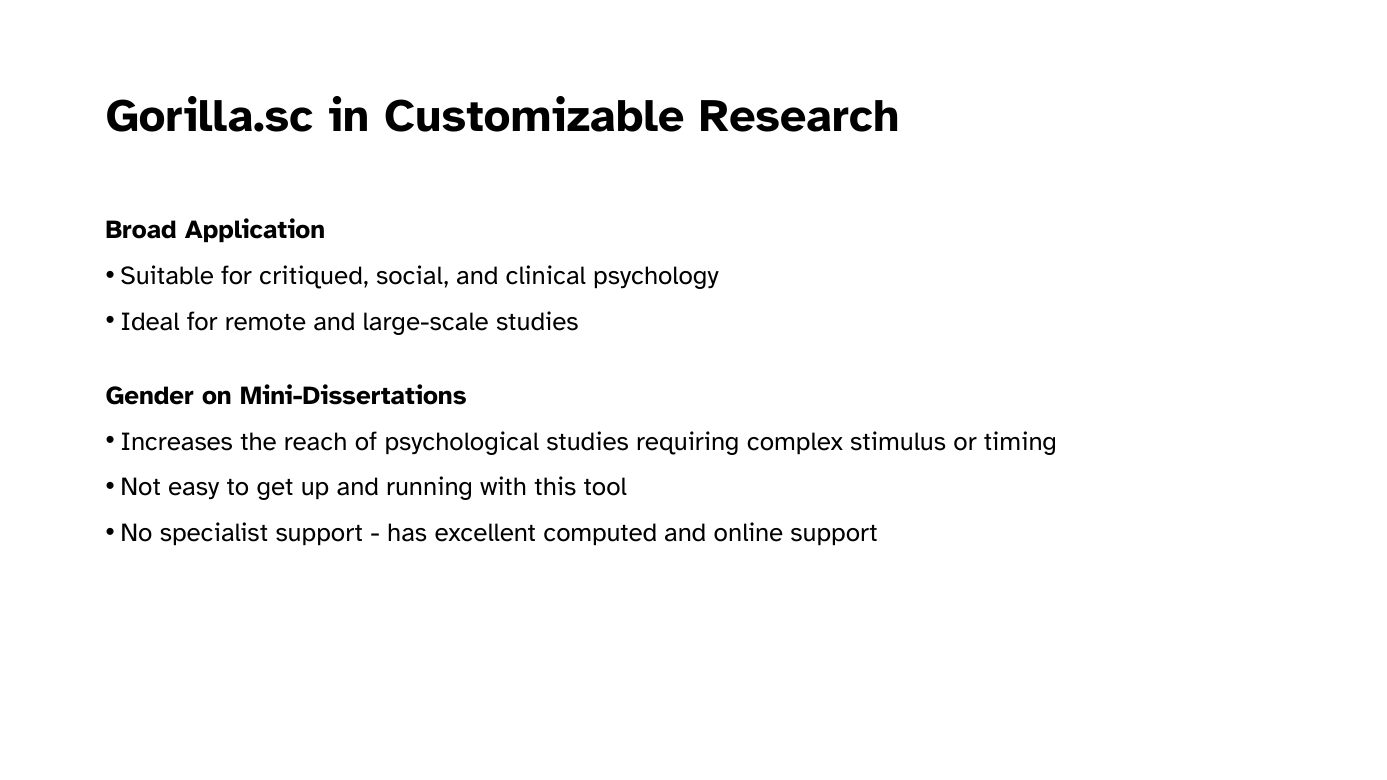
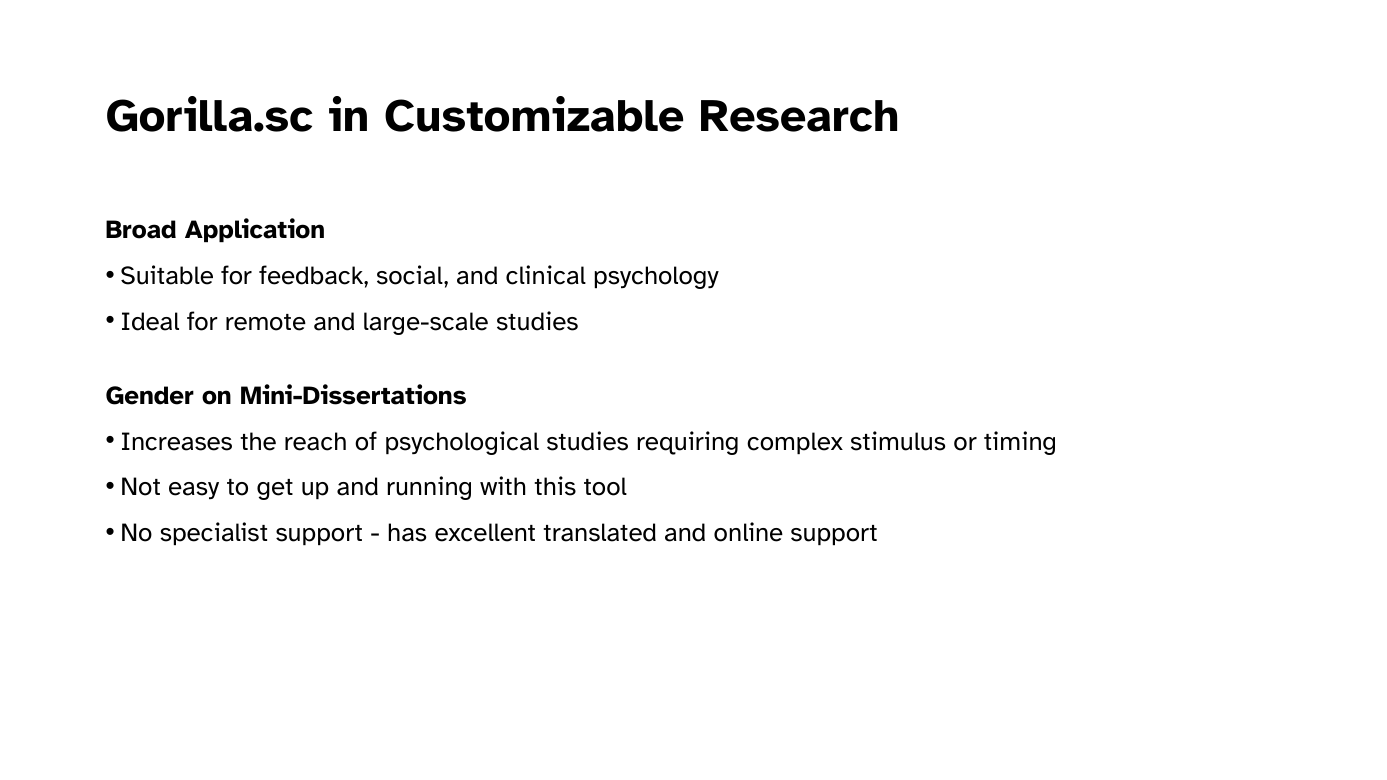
critiqued: critiqued -> feedback
computed: computed -> translated
